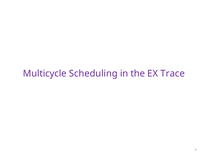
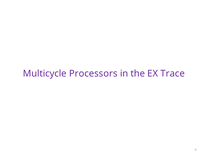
Scheduling: Scheduling -> Processors
